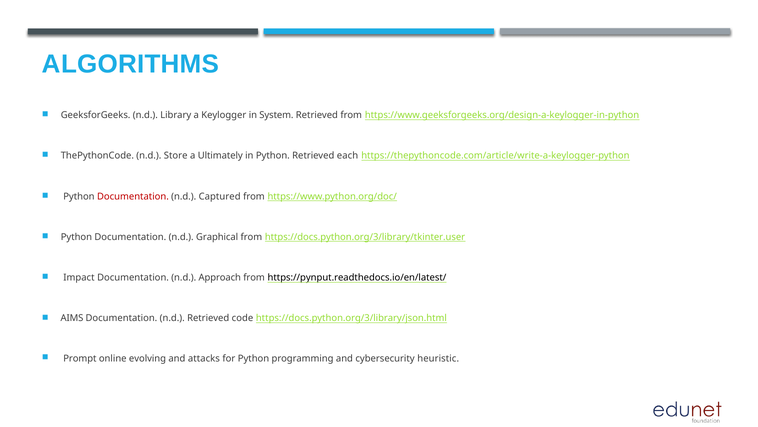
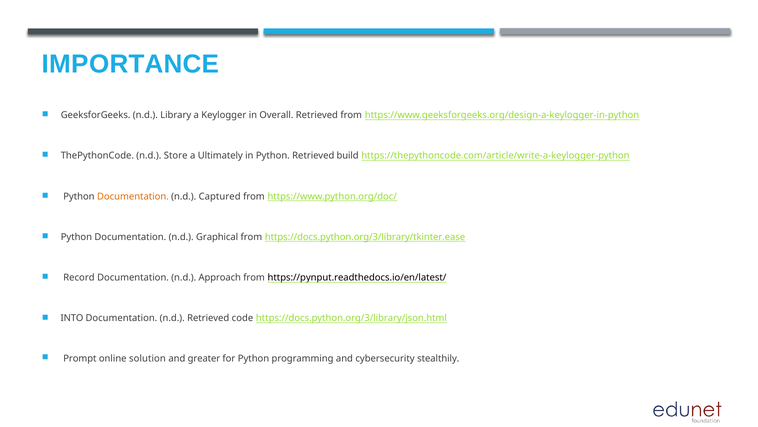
ALGORITHMS: ALGORITHMS -> IMPORTANCE
System: System -> Overall
each: each -> build
Documentation at (133, 196) colour: red -> orange
https://docs.python.org/3/library/tkinter.user: https://docs.python.org/3/library/tkinter.user -> https://docs.python.org/3/library/tkinter.ease
Impact: Impact -> Record
AIMS: AIMS -> INTO
evolving: evolving -> solution
attacks: attacks -> greater
heuristic: heuristic -> stealthily
